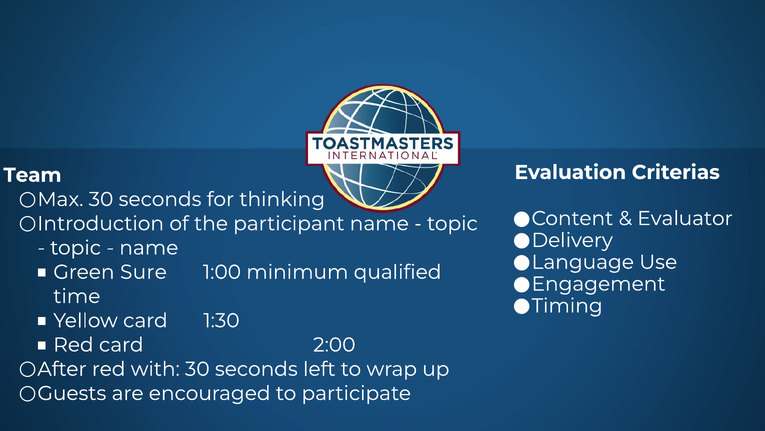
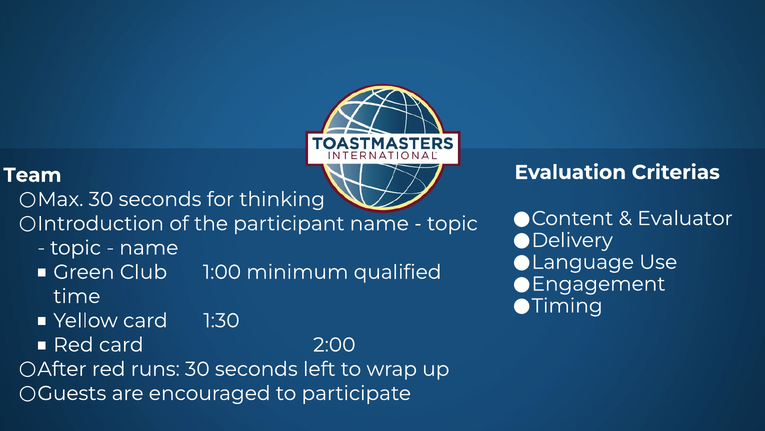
Sure: Sure -> Club
with: with -> runs
